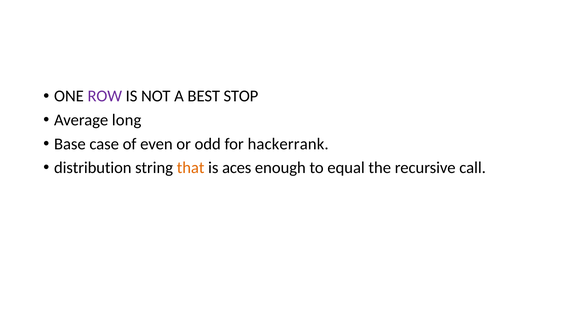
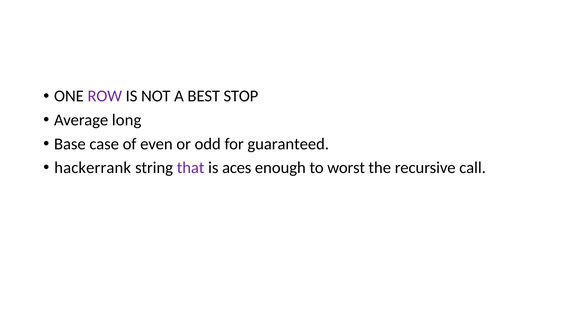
hackerrank: hackerrank -> guaranteed
distribution: distribution -> hackerrank
that colour: orange -> purple
equal: equal -> worst
